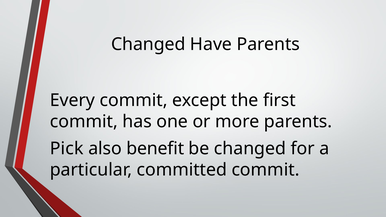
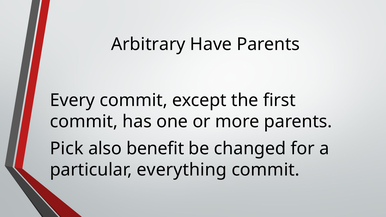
Changed at (148, 44): Changed -> Arbitrary
committed: committed -> everything
